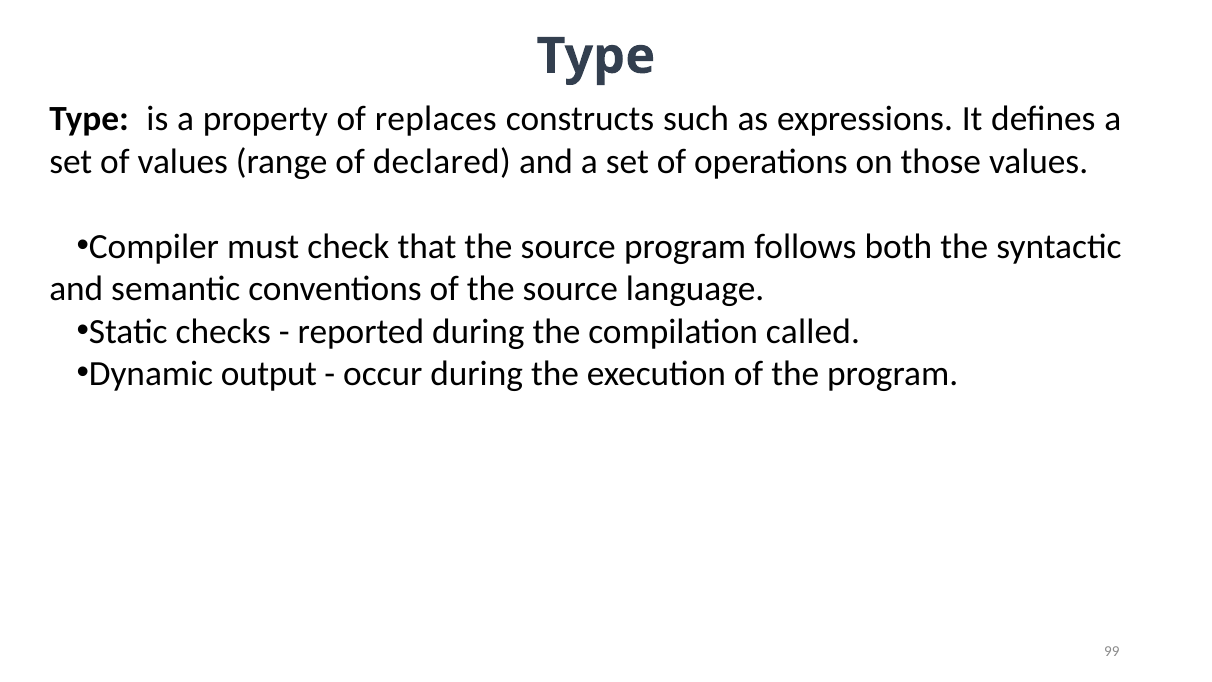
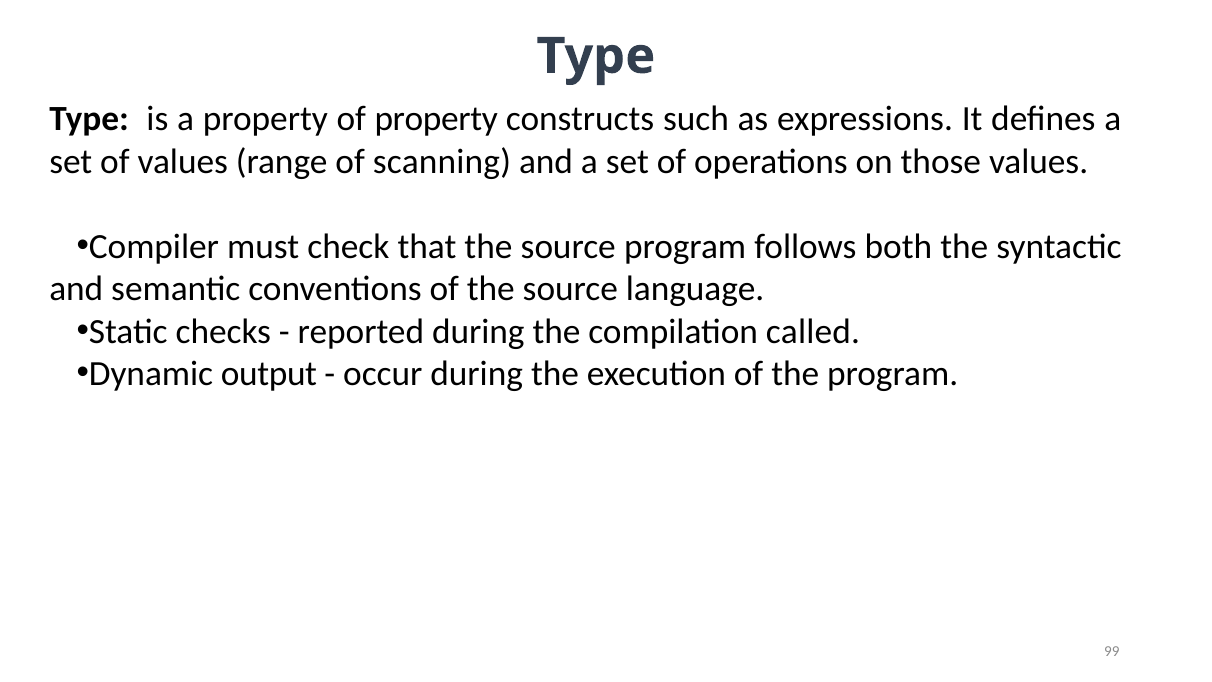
of replaces: replaces -> property
declared: declared -> scanning
